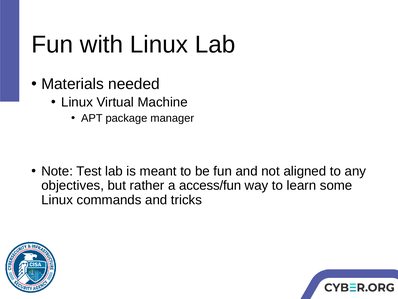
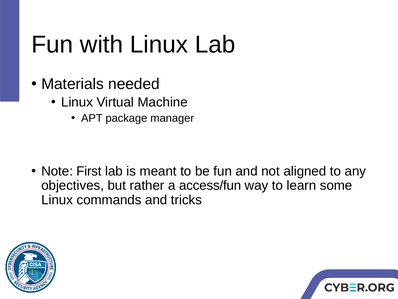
Test: Test -> First
